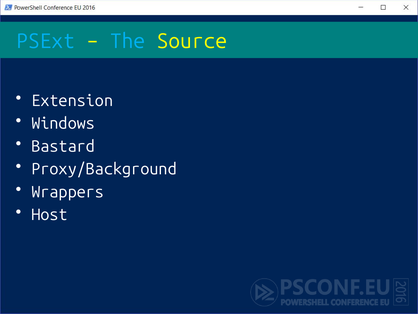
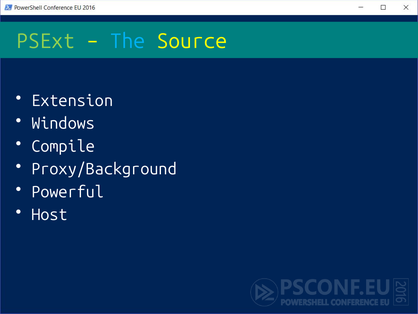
PSExt colour: light blue -> light green
Bastard: Bastard -> Compile
Wrappers: Wrappers -> Powerful
